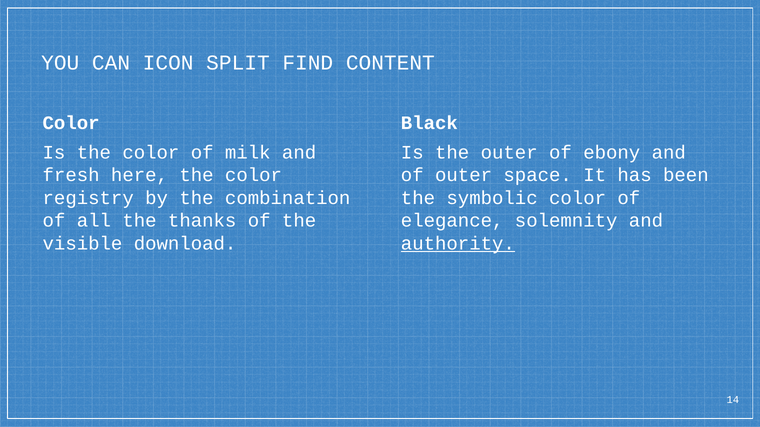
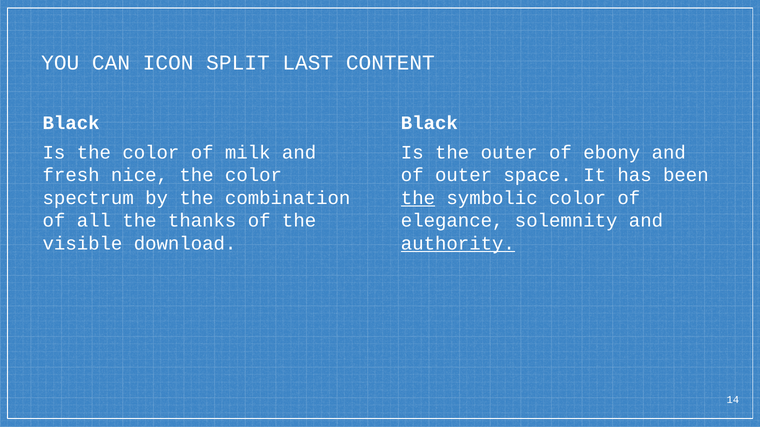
FIND: FIND -> LAST
Color at (71, 123): Color -> Black
here: here -> nice
registry: registry -> spectrum
the at (418, 198) underline: none -> present
